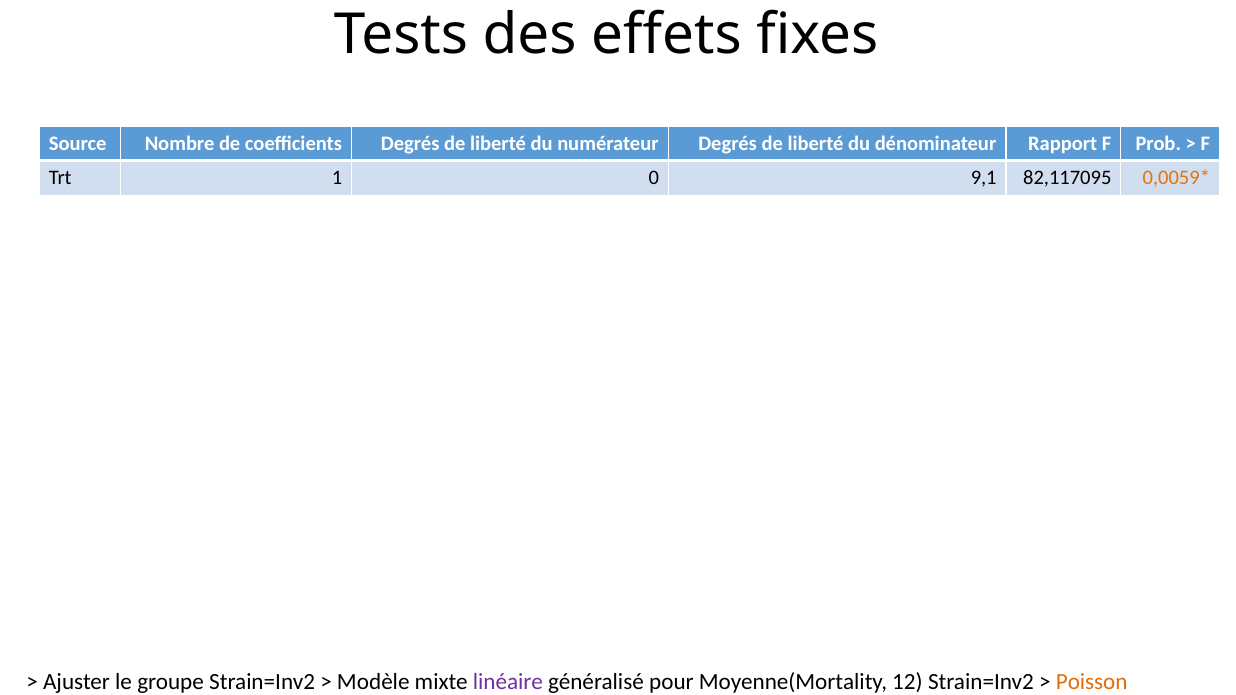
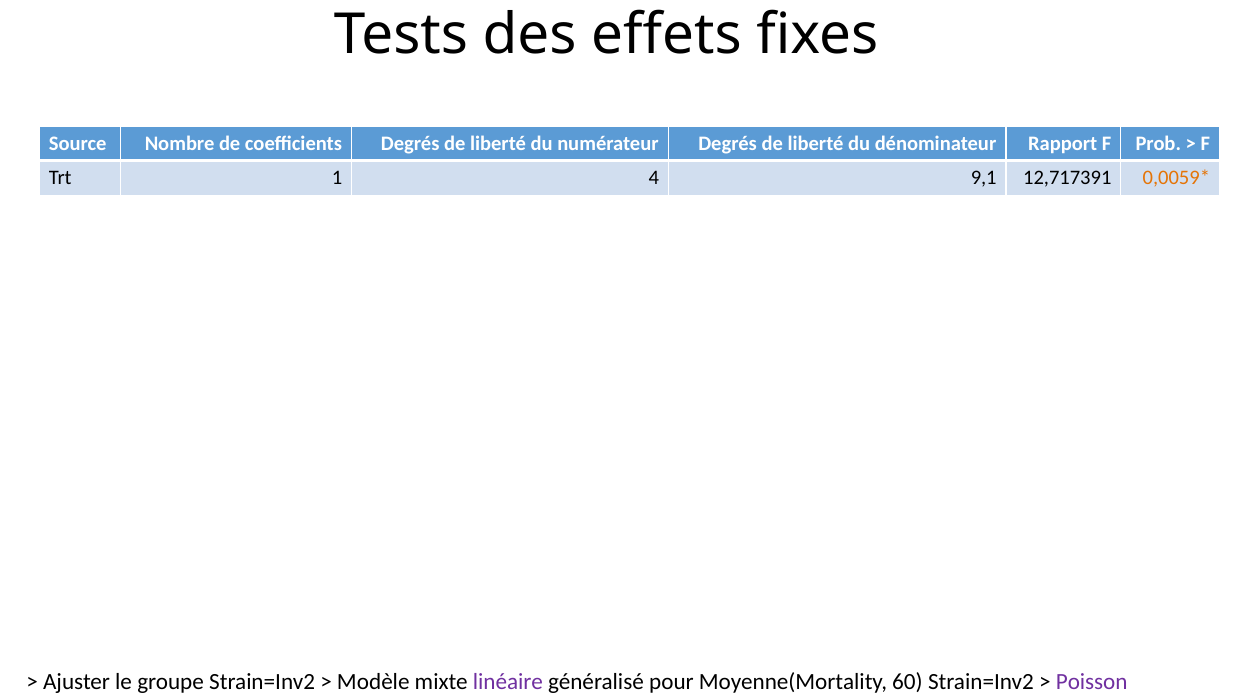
0: 0 -> 4
82,117095: 82,117095 -> 12,717391
12: 12 -> 60
Poisson colour: orange -> purple
